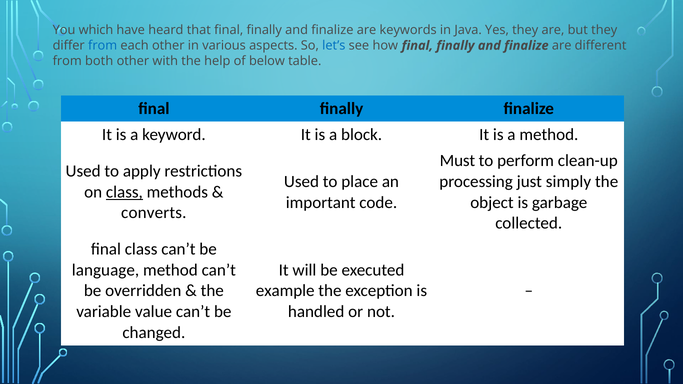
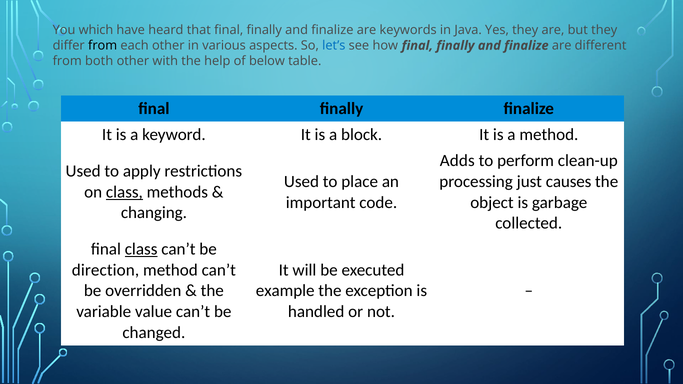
from at (103, 46) colour: blue -> black
Must: Must -> Adds
simply: simply -> causes
converts: converts -> changing
class at (141, 249) underline: none -> present
language: language -> direction
